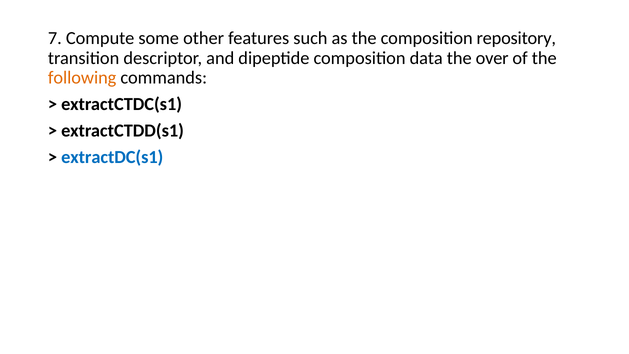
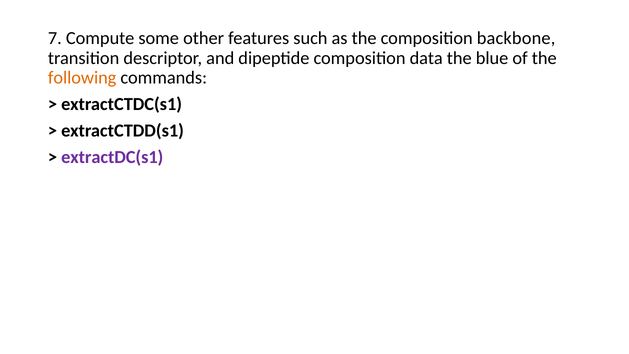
repository: repository -> backbone
over: over -> blue
extractDC(s1 colour: blue -> purple
